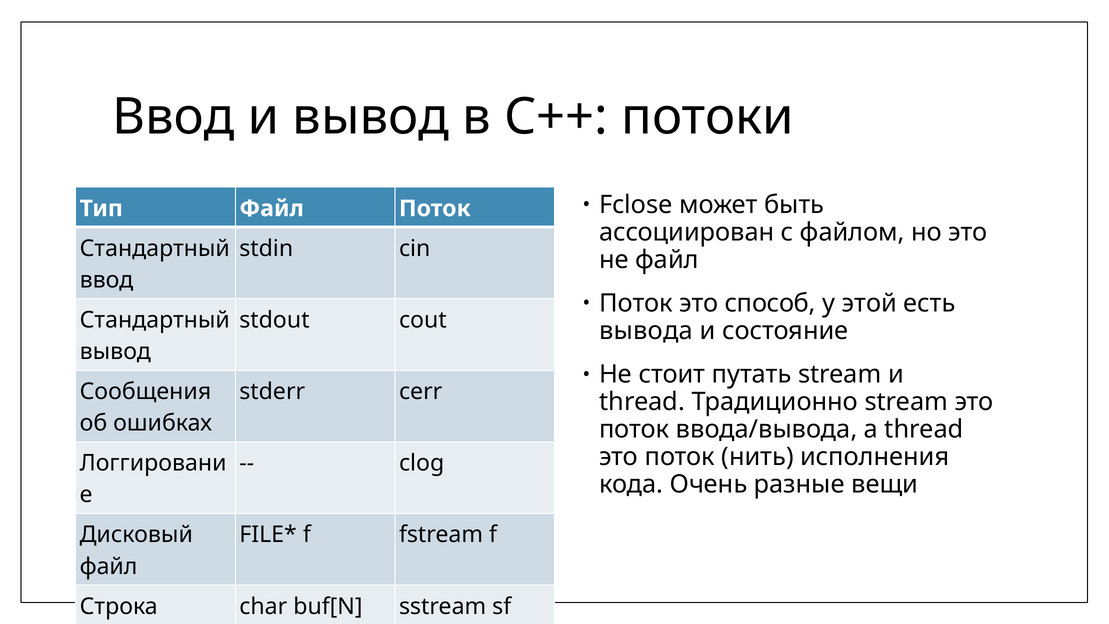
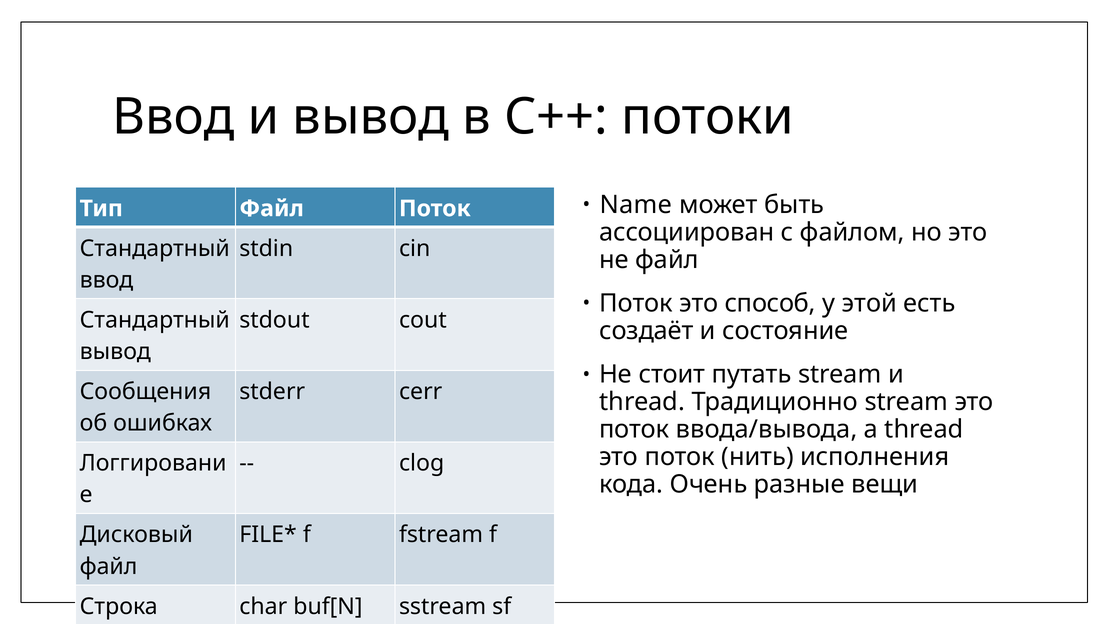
Fclose: Fclose -> Name
вывода: вывода -> создаёт
